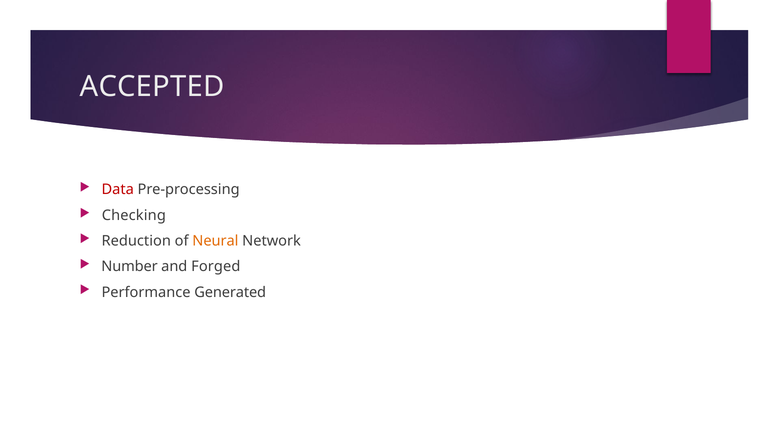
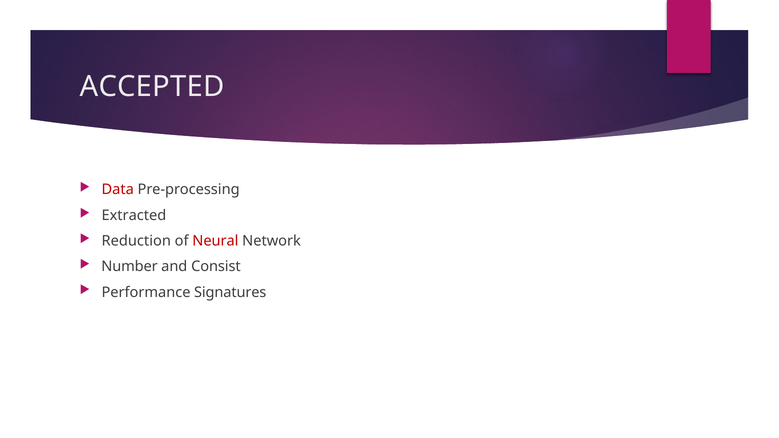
Checking: Checking -> Extracted
Neural colour: orange -> red
Forged: Forged -> Consist
Generated: Generated -> Signatures
